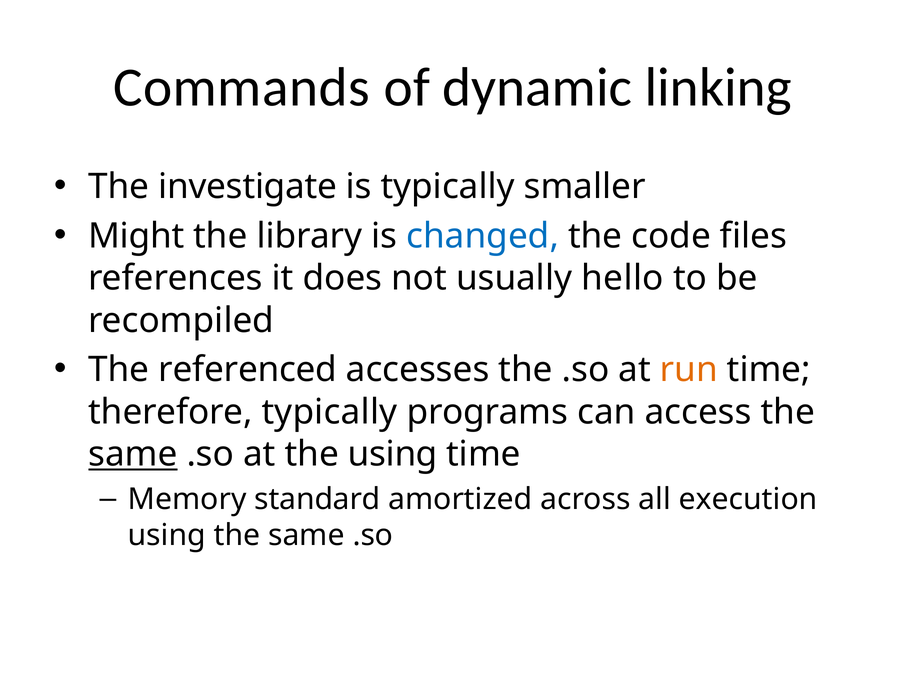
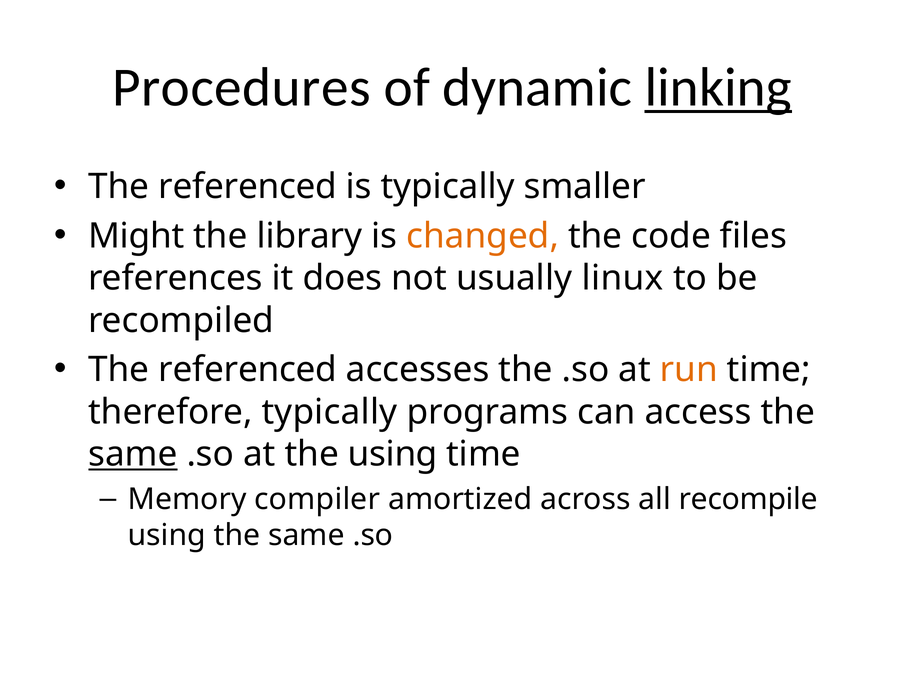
Commands: Commands -> Procedures
linking underline: none -> present
investigate at (248, 186): investigate -> referenced
changed colour: blue -> orange
hello: hello -> linux
standard: standard -> compiler
execution: execution -> recompile
